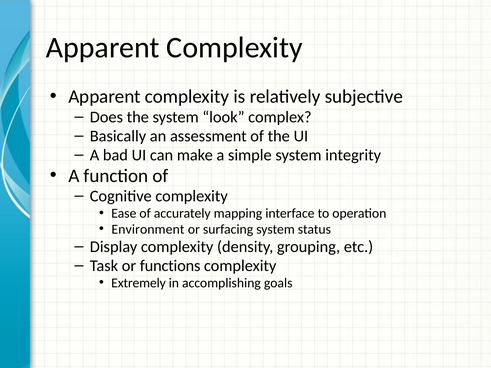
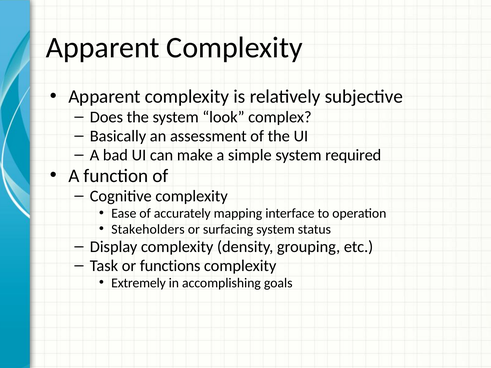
integrity: integrity -> required
Environment: Environment -> Stakeholders
